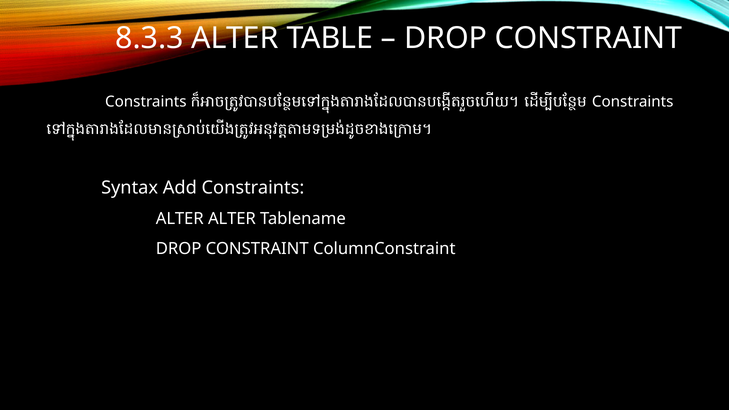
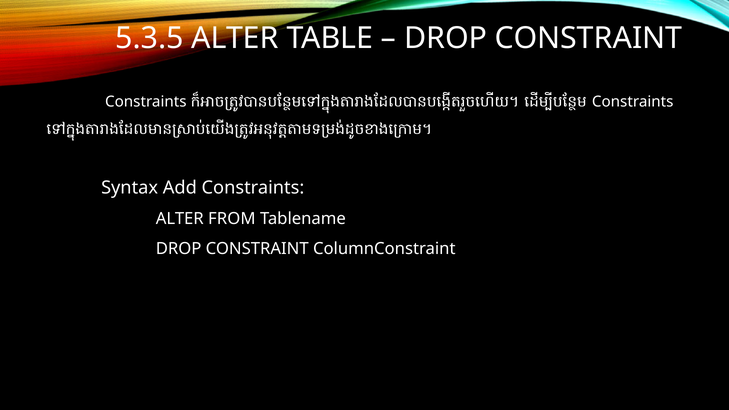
8.3.3: 8.3.3 -> 5.3.5
ALTER ALTER: ALTER -> FROM
